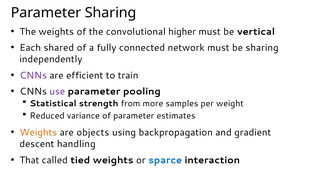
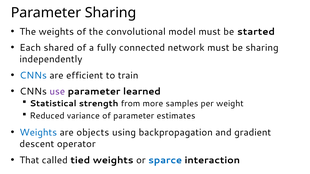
higher: higher -> model
vertical: vertical -> started
CNNs at (33, 76) colour: purple -> blue
pooling: pooling -> learned
Weights at (38, 133) colour: orange -> blue
handling: handling -> operator
